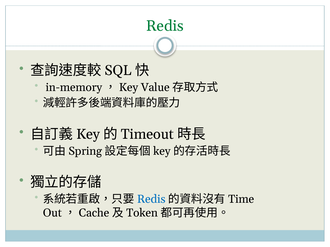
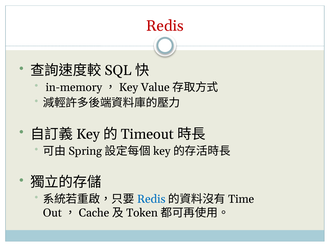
Redis at (165, 26) colour: green -> red
